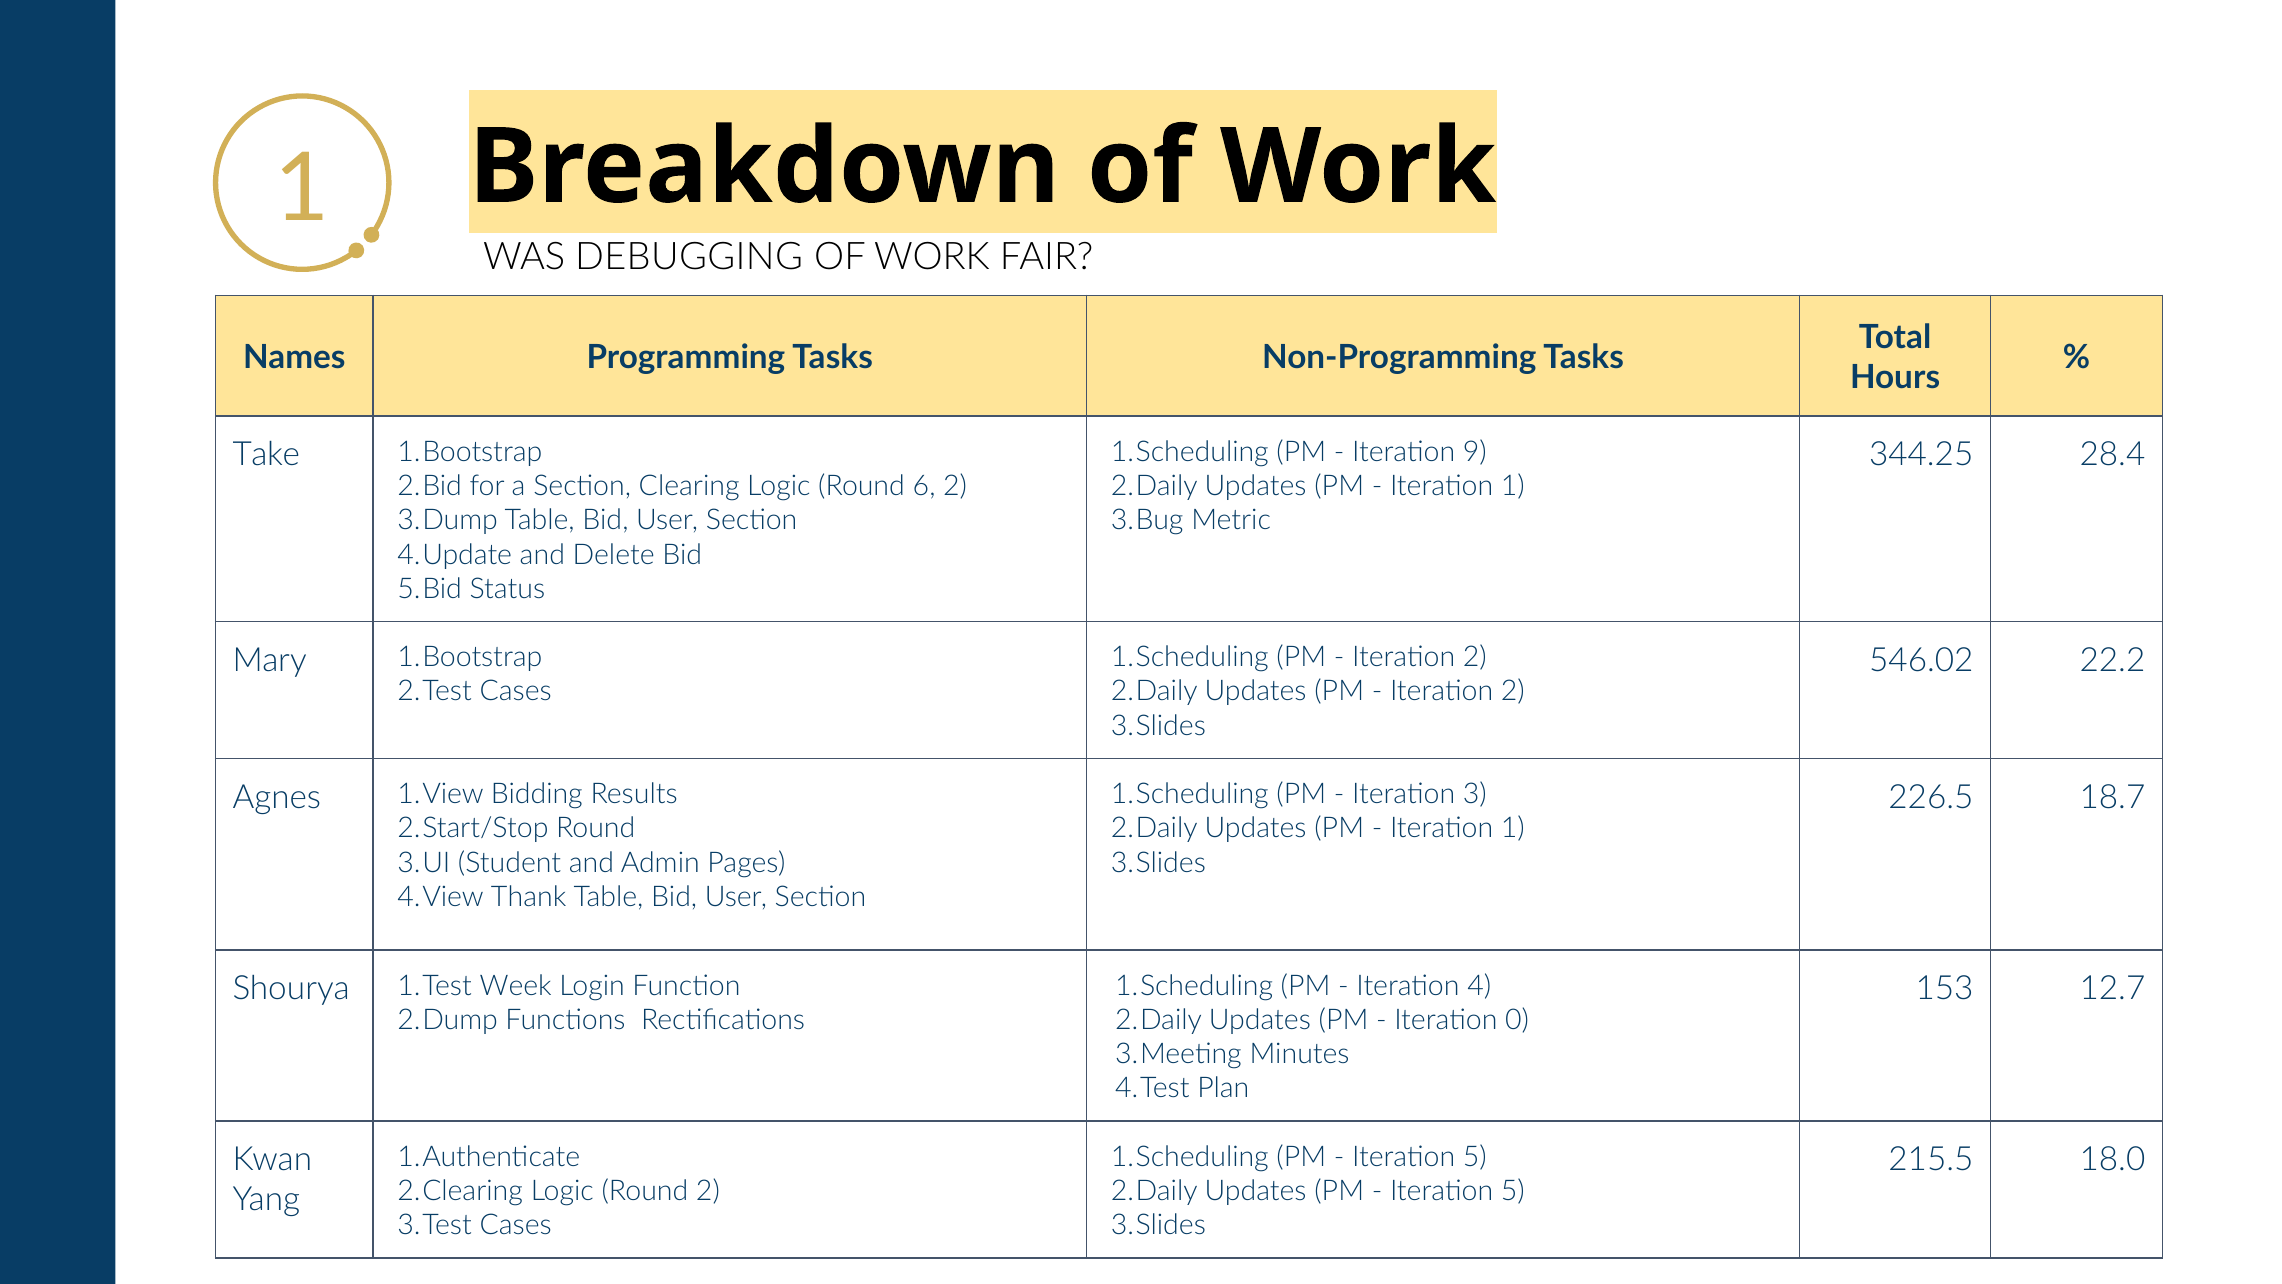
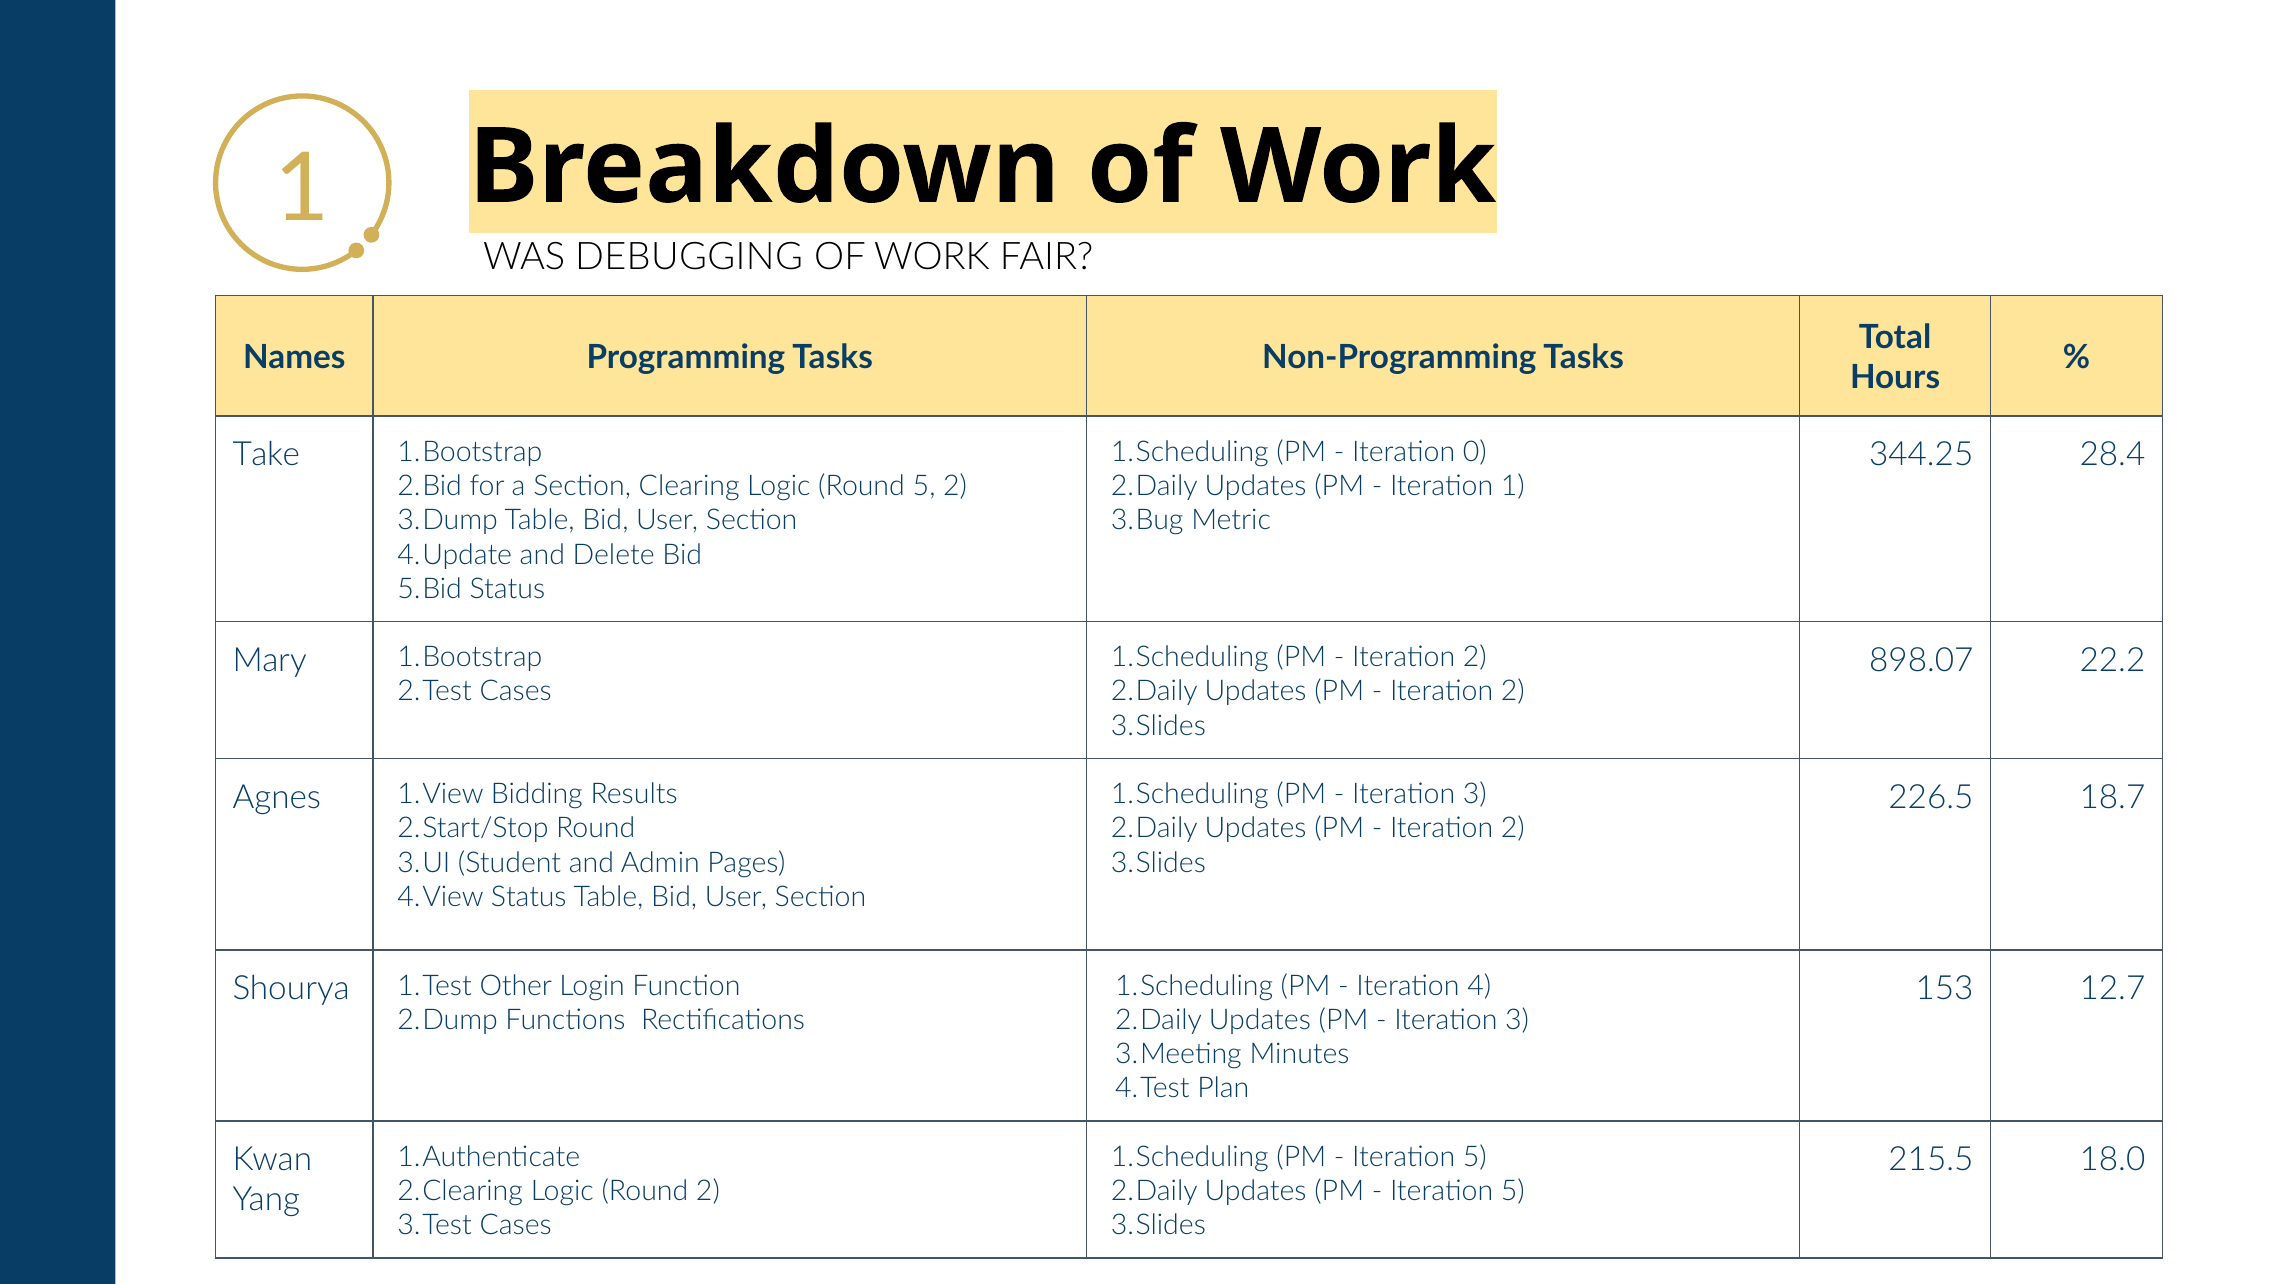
9: 9 -> 0
Round 6: 6 -> 5
546.02: 546.02 -> 898.07
1 at (1513, 828): 1 -> 2
Thank at (529, 897): Thank -> Status
Week: Week -> Other
0 at (1517, 1020): 0 -> 3
